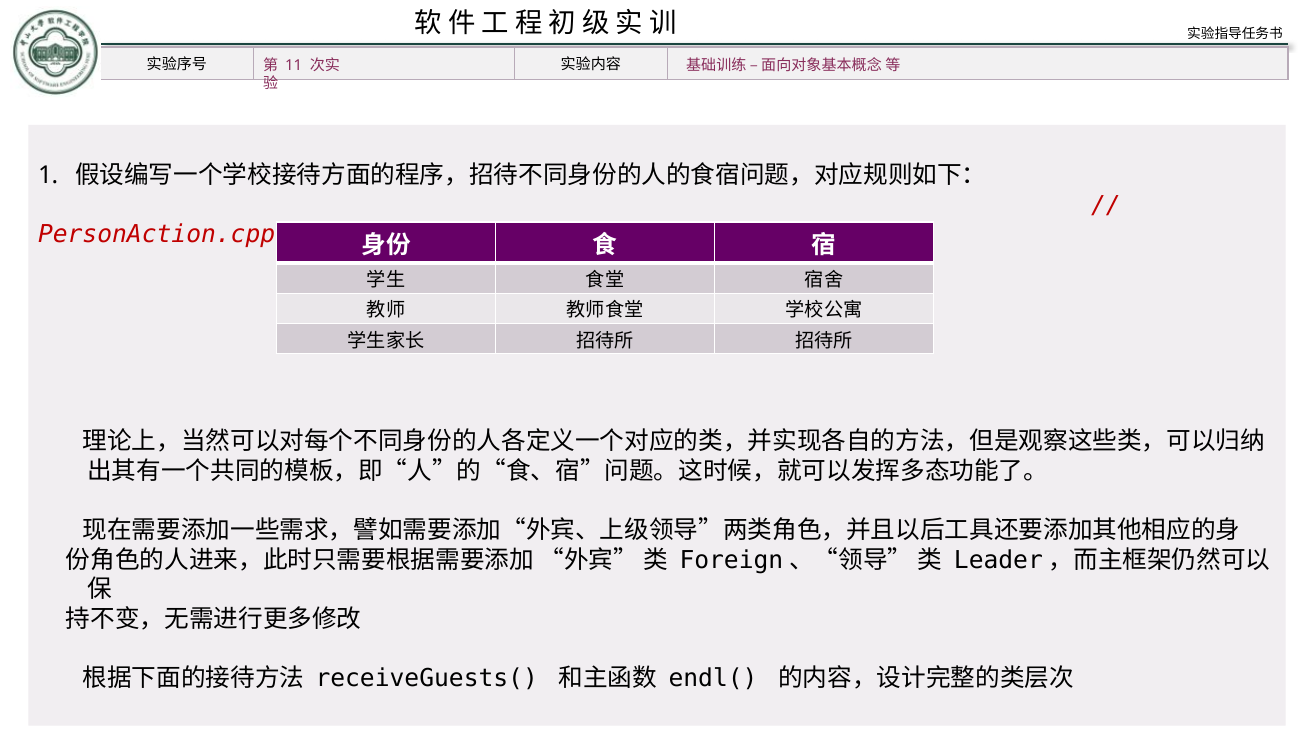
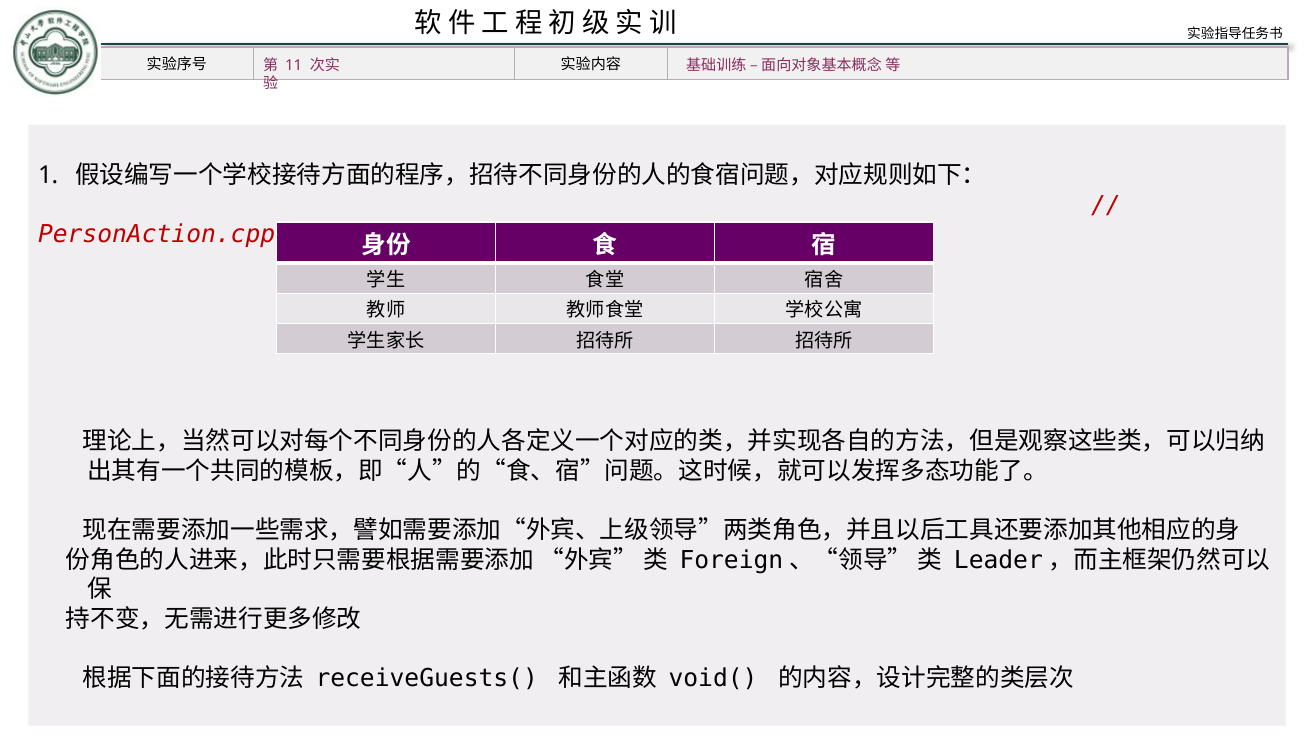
endl(: endl( -> void(
